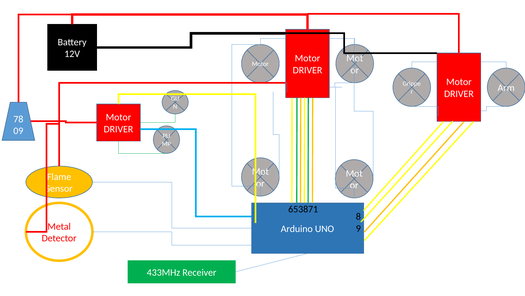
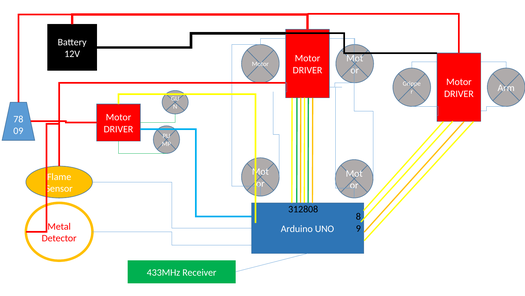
653871: 653871 -> 312808
